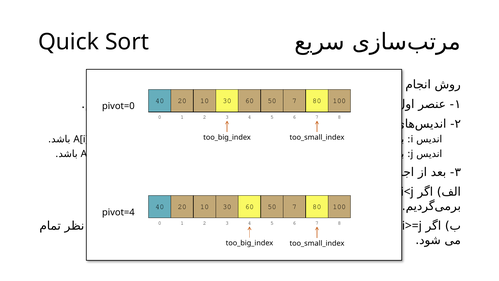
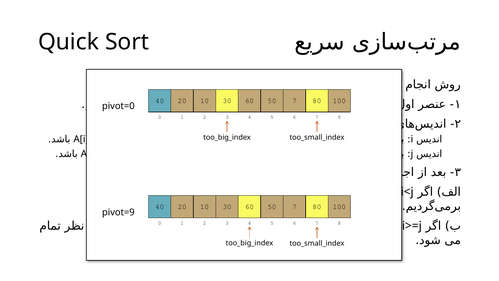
pivot=4: pivot=4 -> pivot=9
